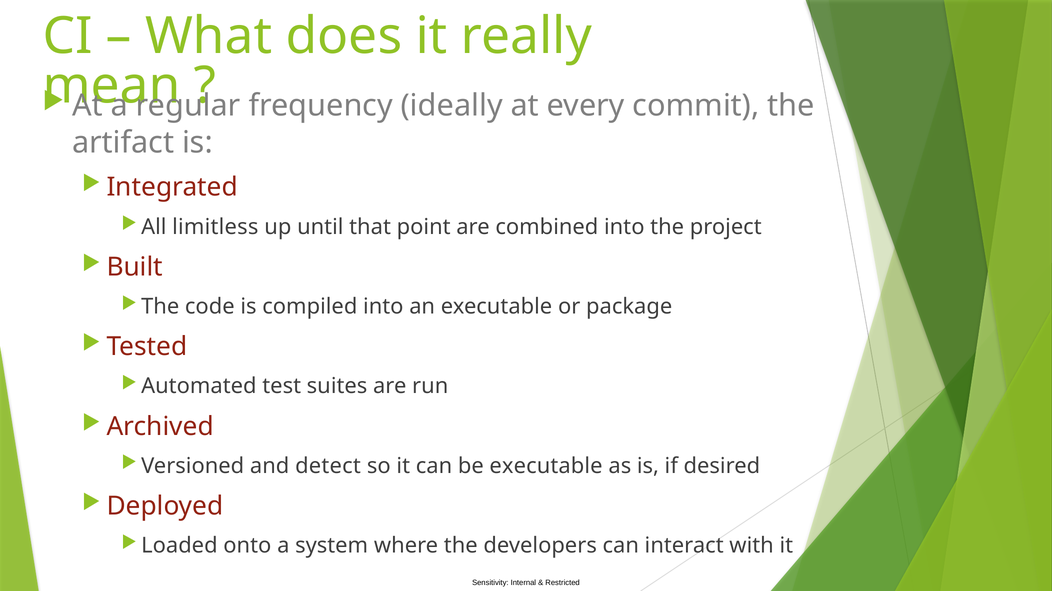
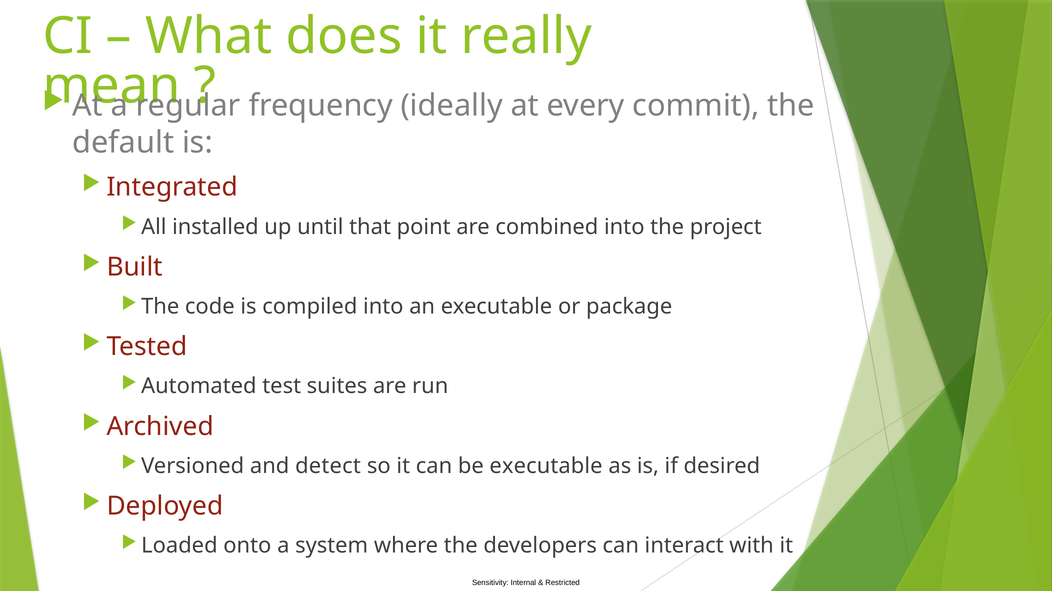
artifact: artifact -> default
limitless: limitless -> installed
